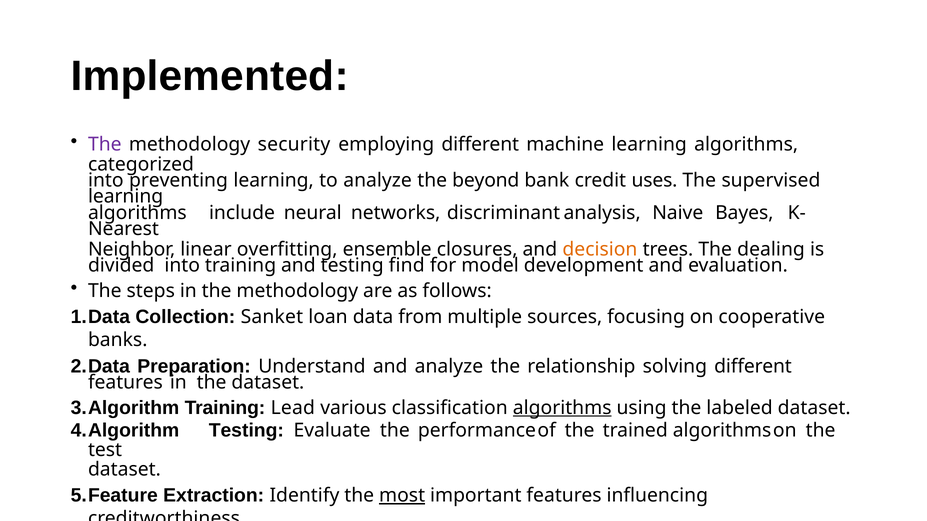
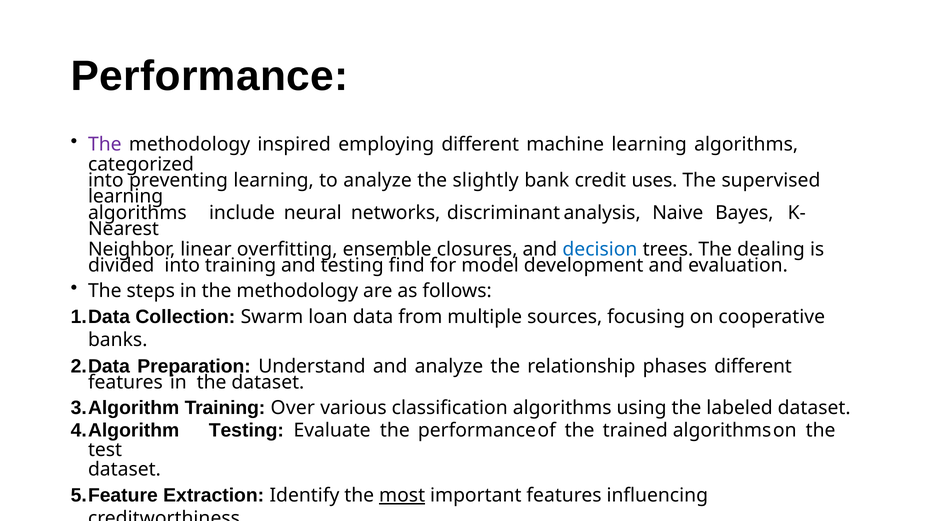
Implemented: Implemented -> Performance
security: security -> inspired
beyond: beyond -> slightly
decision colour: orange -> blue
Sanket: Sanket -> Swarm
solving: solving -> phases
Lead: Lead -> Over
algorithms at (562, 408) underline: present -> none
